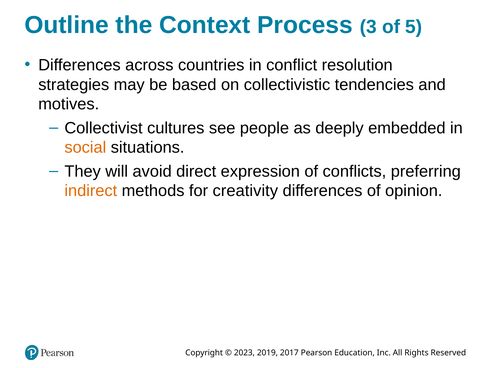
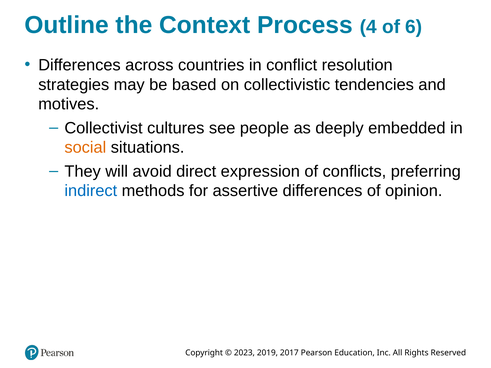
3: 3 -> 4
5: 5 -> 6
indirect colour: orange -> blue
creativity: creativity -> assertive
